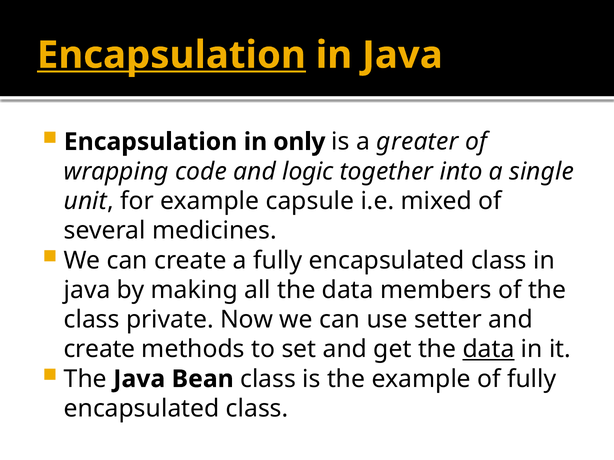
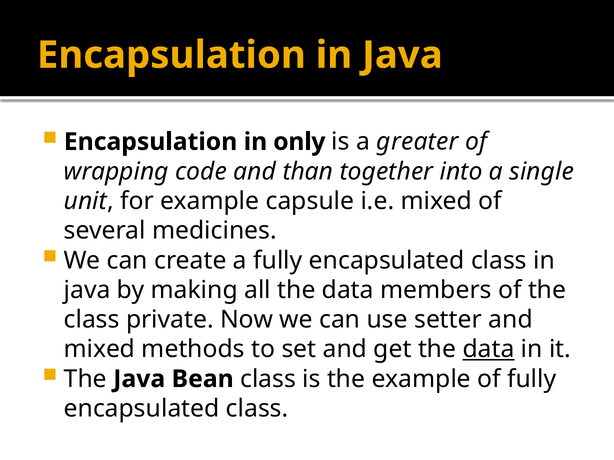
Encapsulation at (171, 55) underline: present -> none
logic: logic -> than
create at (100, 350): create -> mixed
